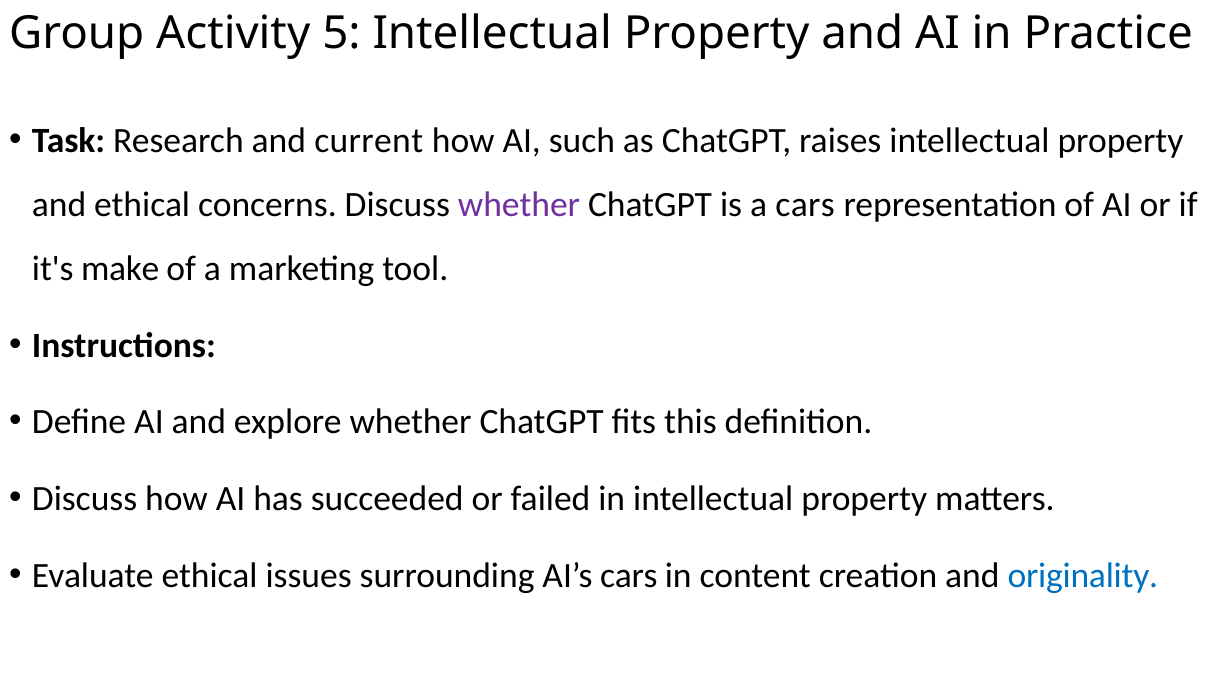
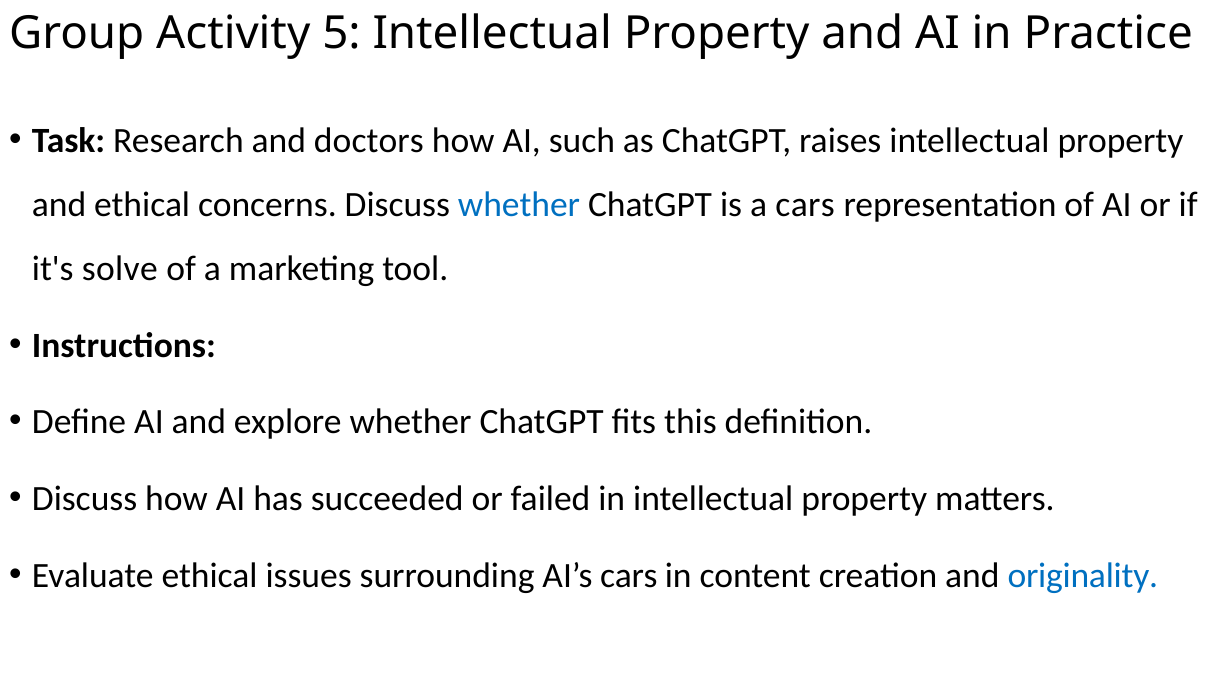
current: current -> doctors
whether at (519, 205) colour: purple -> blue
make: make -> solve
